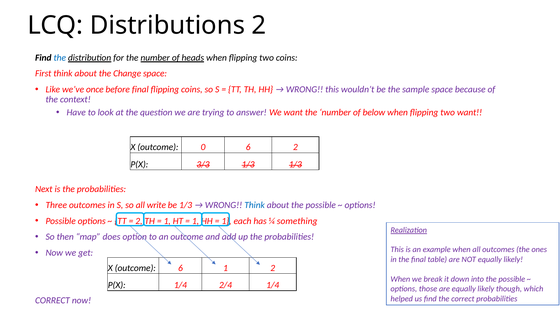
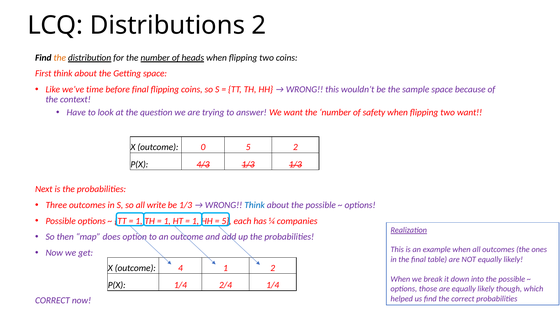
the at (60, 58) colour: blue -> orange
Change: Change -> Getting
once: once -> time
below: below -> safety
0 6: 6 -> 5
3/3: 3/3 -> 4/3
2 at (139, 221): 2 -> 1
1 at (226, 221): 1 -> 5
something: something -> companies
outcome 6: 6 -> 4
